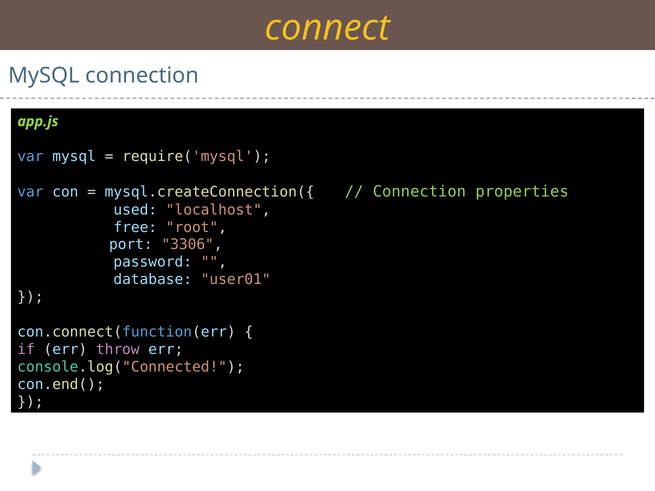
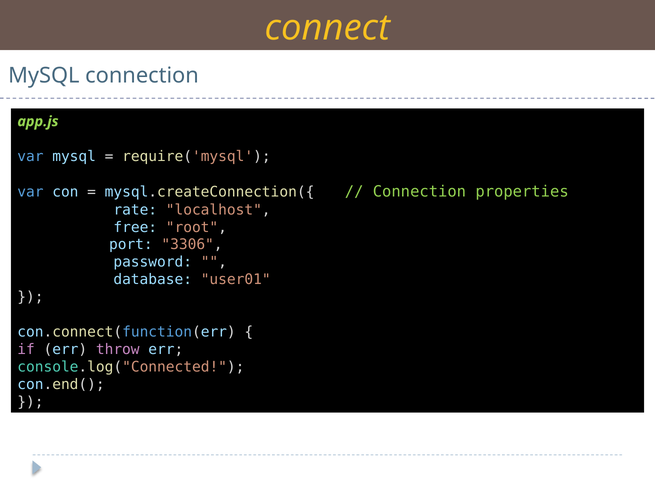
used: used -> rate
